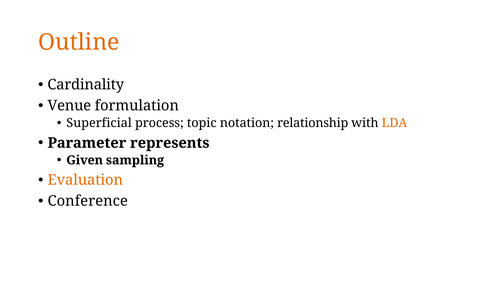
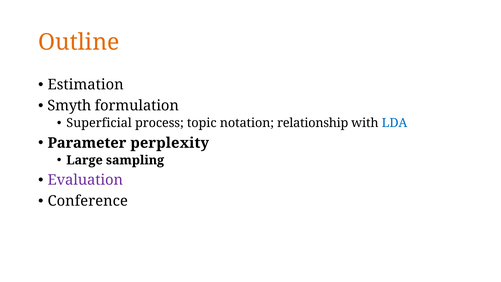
Cardinality: Cardinality -> Estimation
Venue: Venue -> Smyth
LDA colour: orange -> blue
represents: represents -> perplexity
Given: Given -> Large
Evaluation colour: orange -> purple
